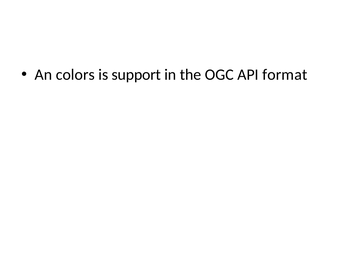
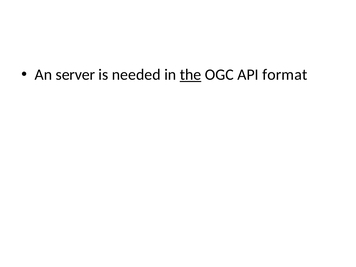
colors: colors -> server
support: support -> needed
the underline: none -> present
